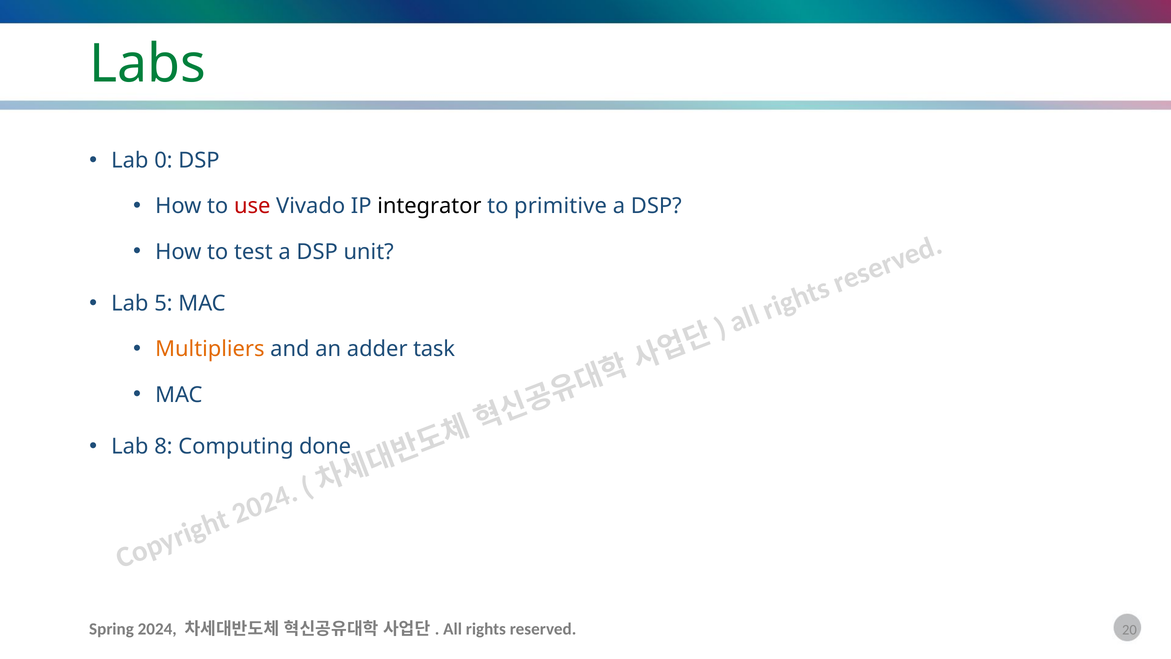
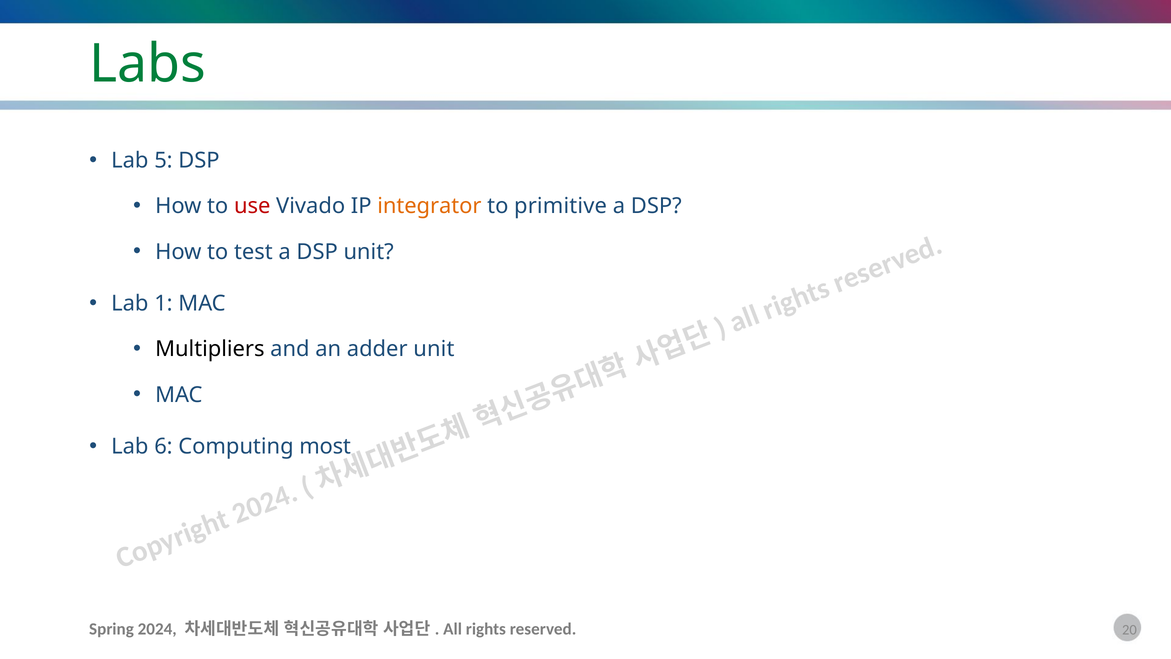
Lab 0: 0 -> 5
integrator colour: black -> orange
5: 5 -> 1
Multipliers colour: orange -> black
adder task: task -> unit
8: 8 -> 6
done: done -> most
